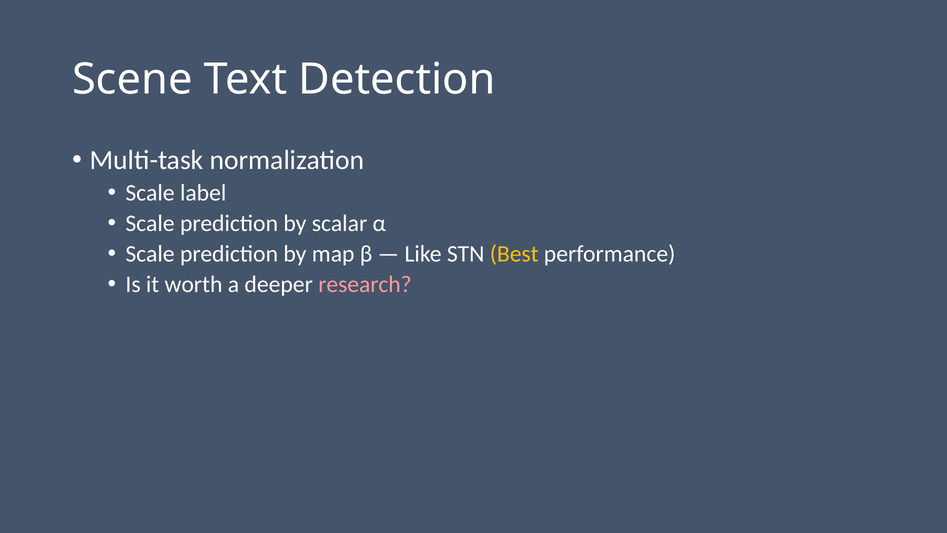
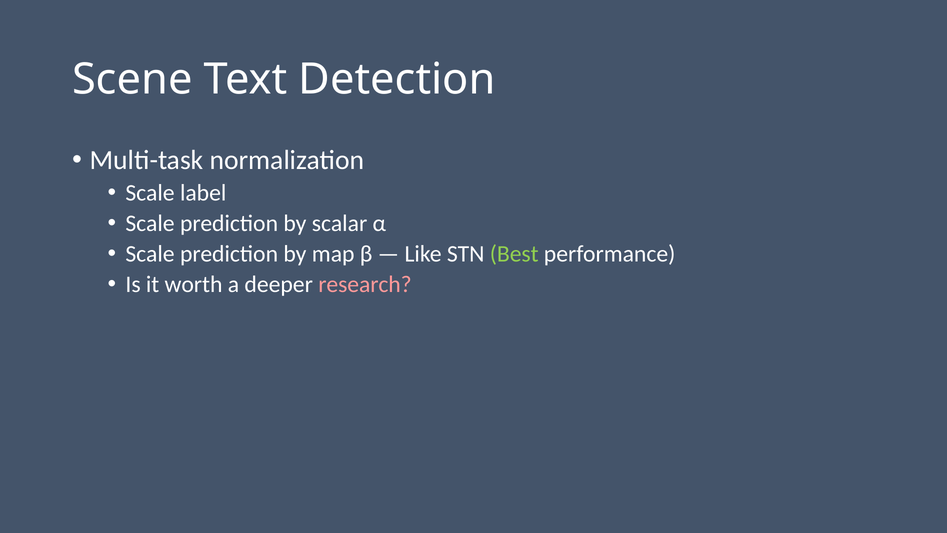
Best colour: yellow -> light green
